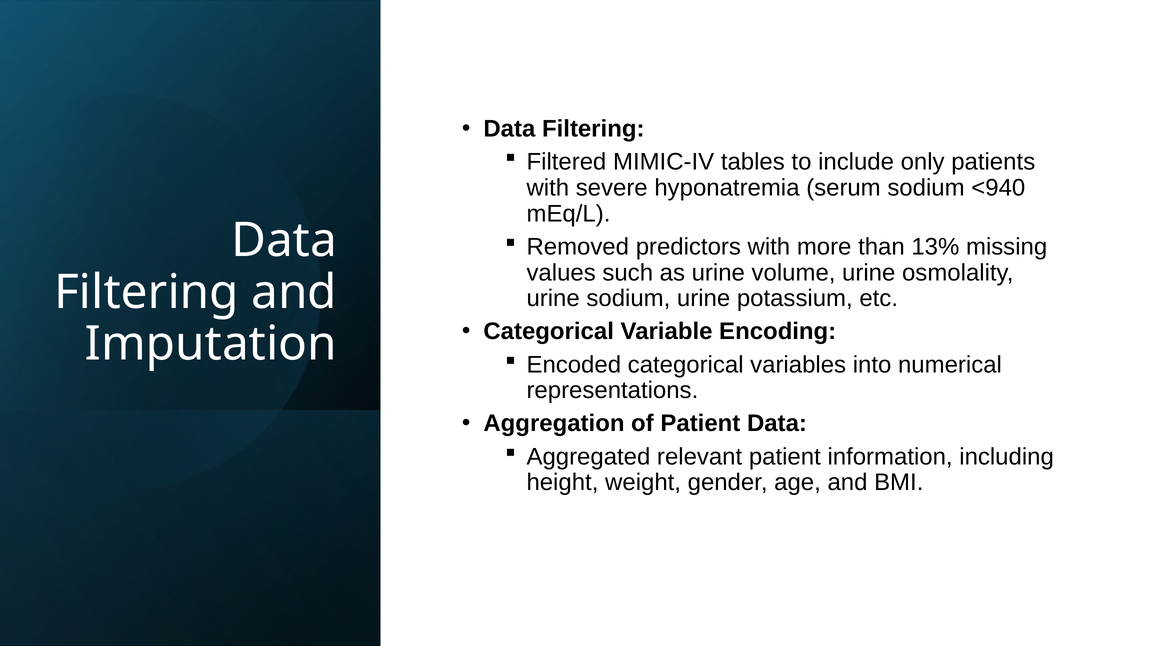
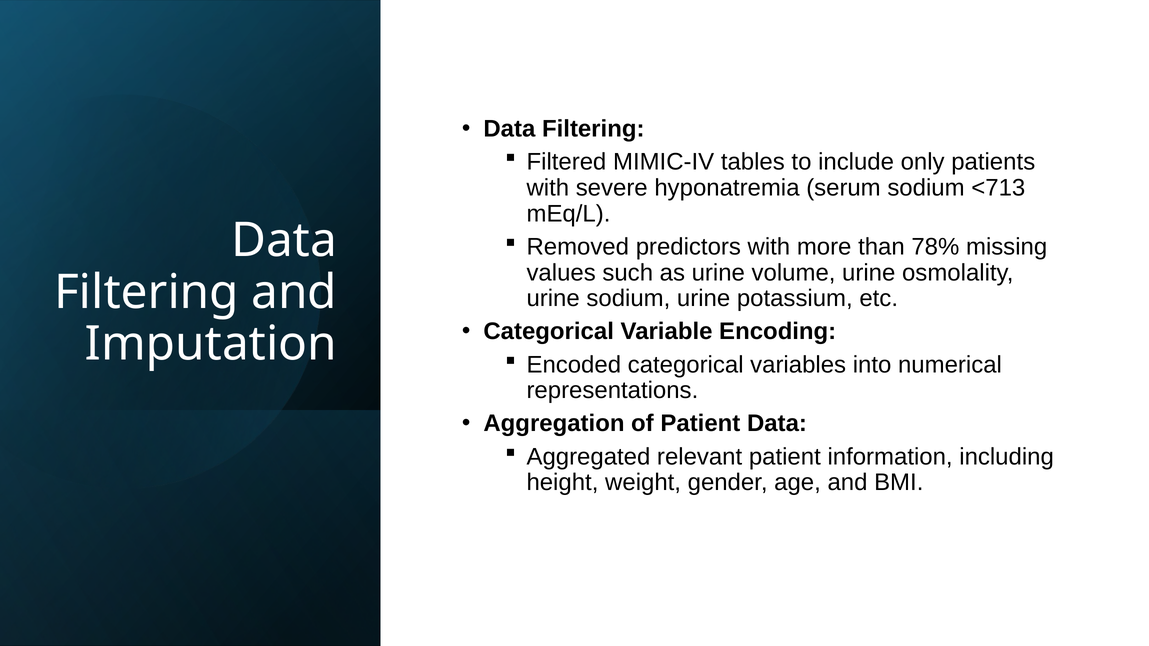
<940: <940 -> <713
13%: 13% -> 78%
